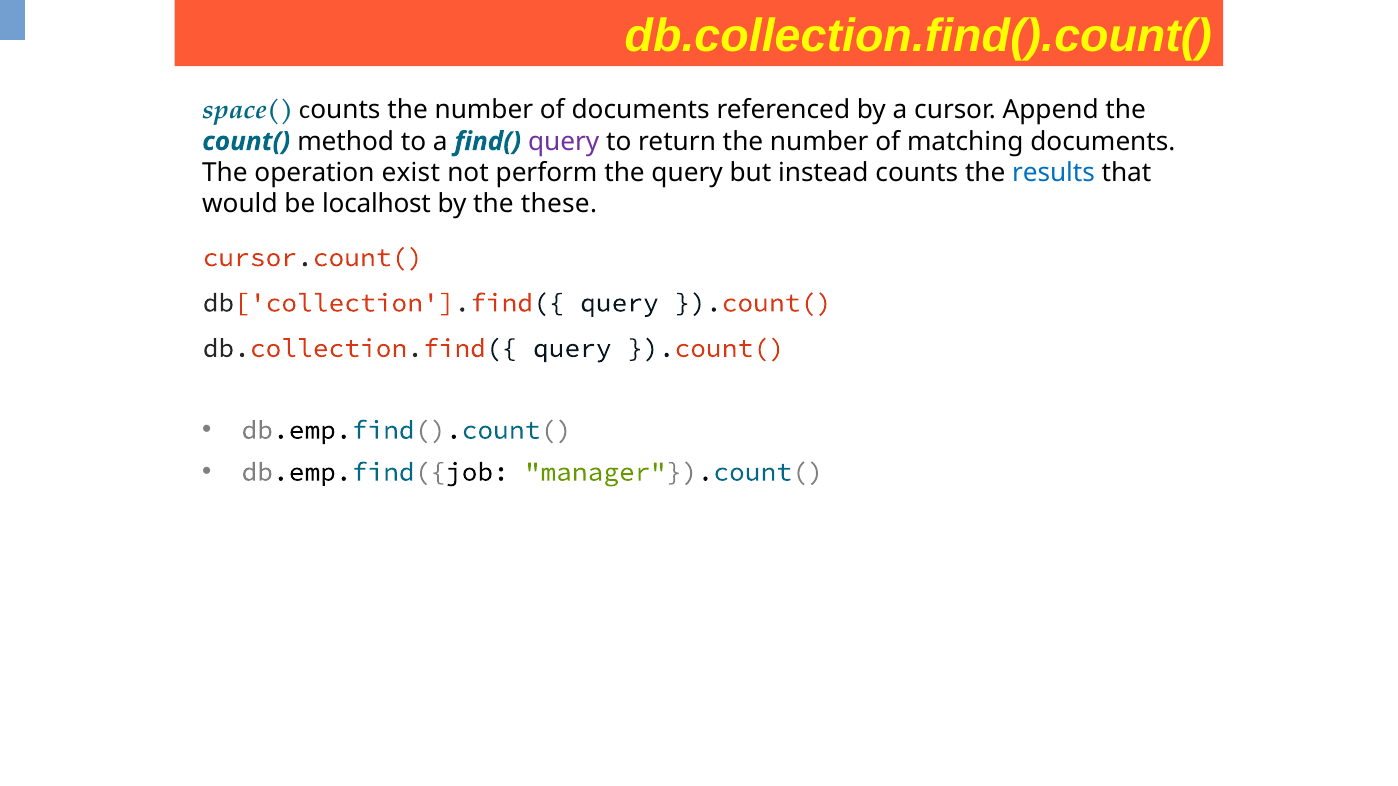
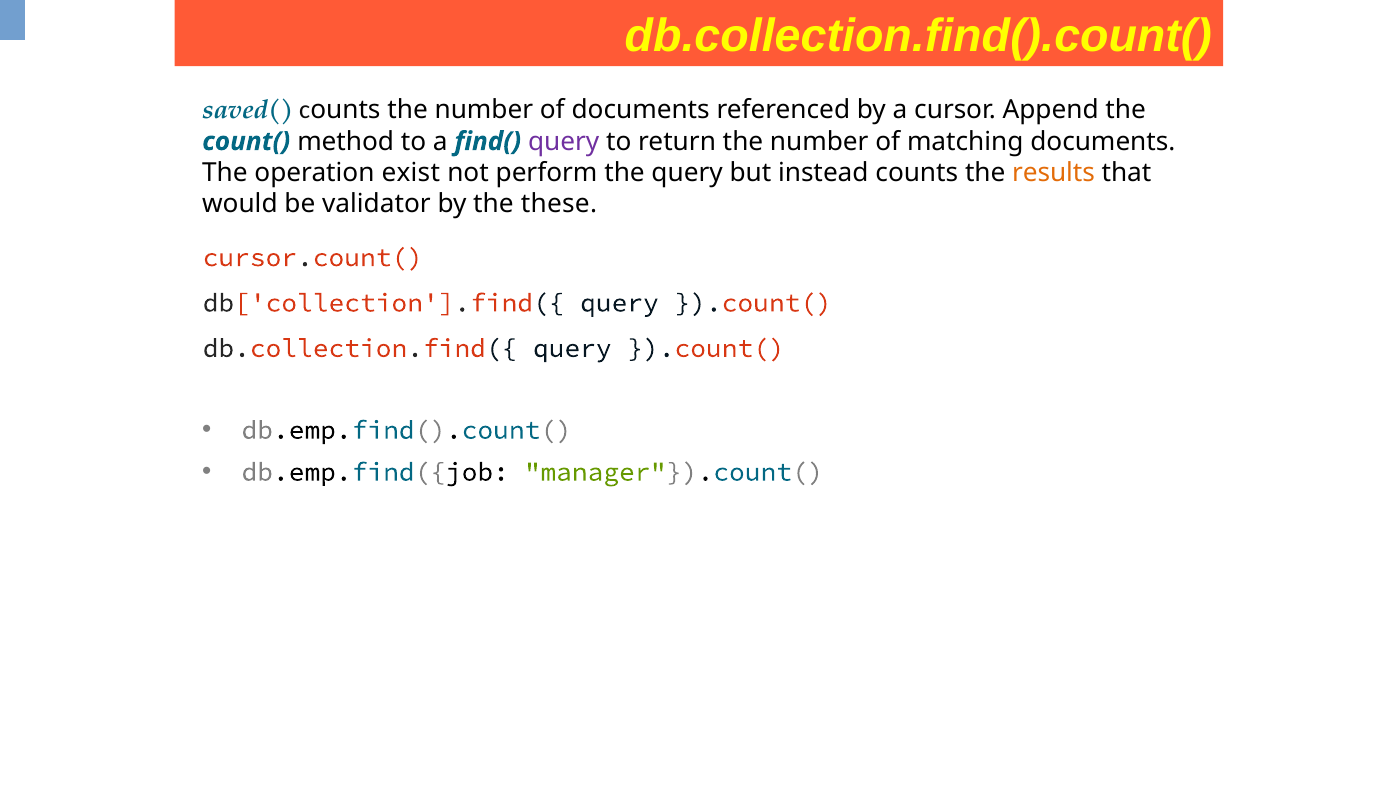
space(: space( -> saved(
results colour: blue -> orange
localhost: localhost -> validator
